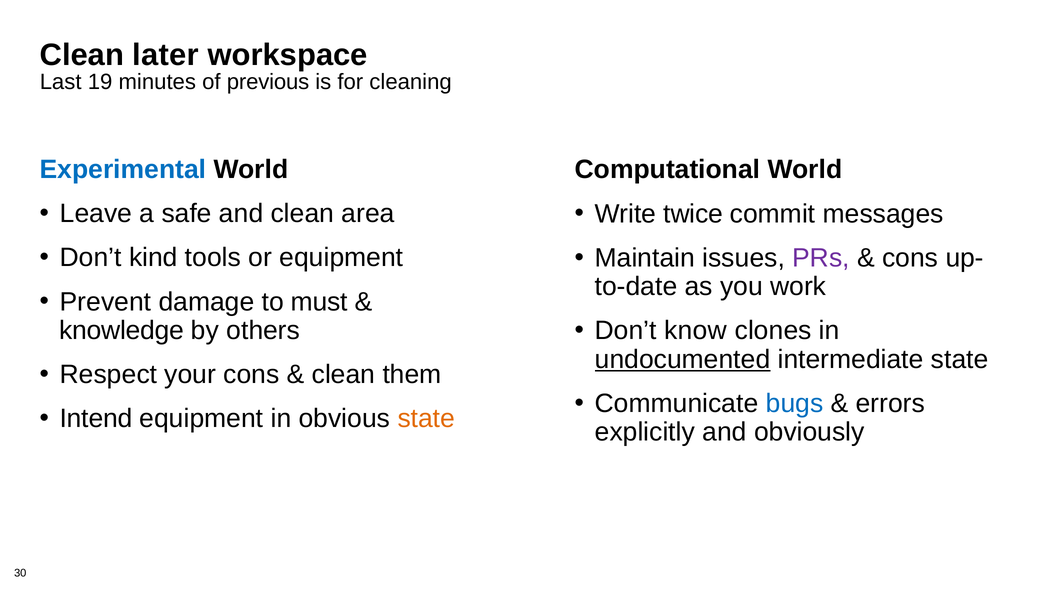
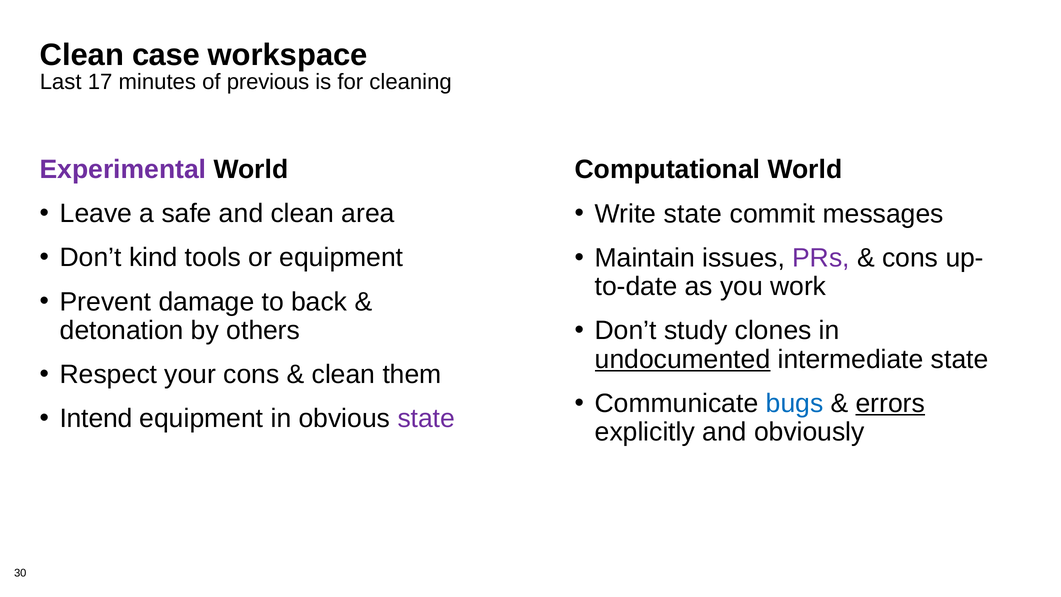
later: later -> case
19: 19 -> 17
Experimental colour: blue -> purple
Write twice: twice -> state
must: must -> back
know: know -> study
knowledge: knowledge -> detonation
errors underline: none -> present
state at (426, 419) colour: orange -> purple
